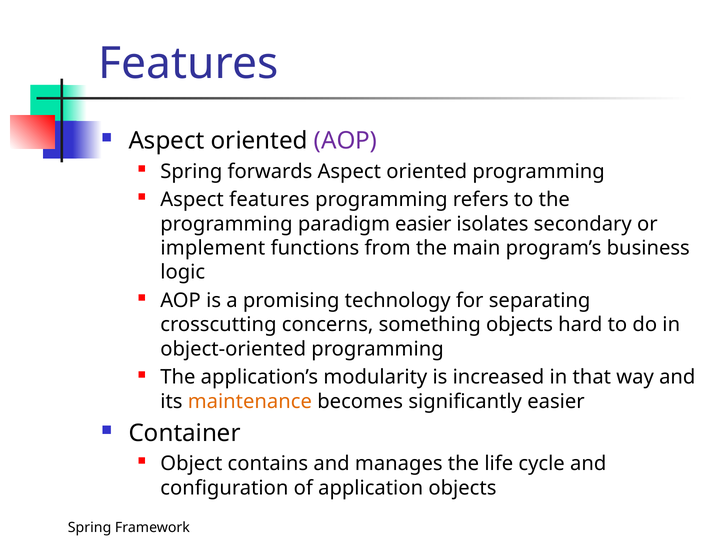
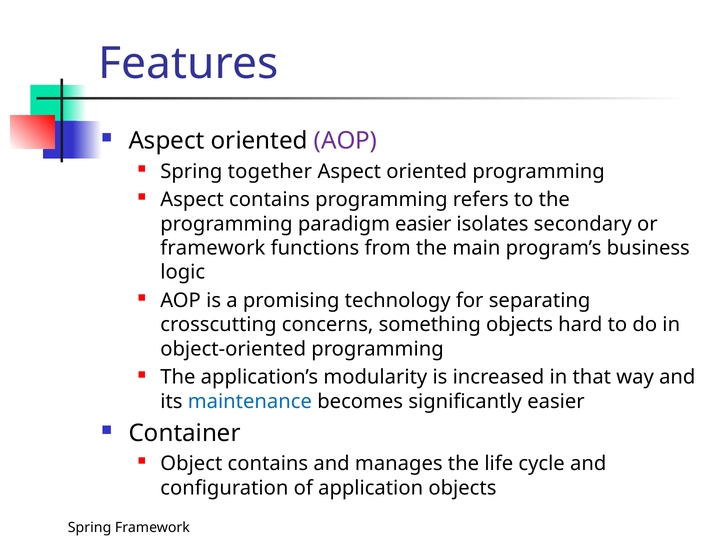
forwards: forwards -> together
Aspect features: features -> contains
implement at (213, 248): implement -> framework
maintenance colour: orange -> blue
